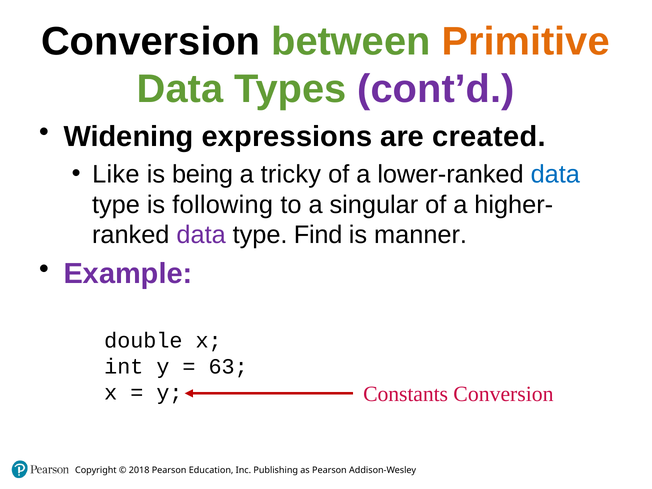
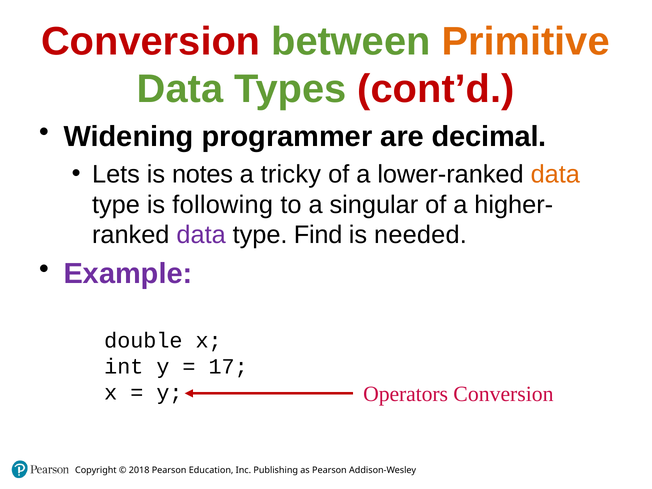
Conversion at (151, 41) colour: black -> red
cont’d colour: purple -> red
expressions: expressions -> programmer
created: created -> decimal
Like: Like -> Lets
being: being -> notes
data at (555, 174) colour: blue -> orange
manner: manner -> needed
63: 63 -> 17
Constants: Constants -> Operators
